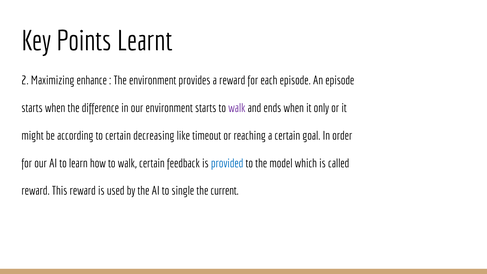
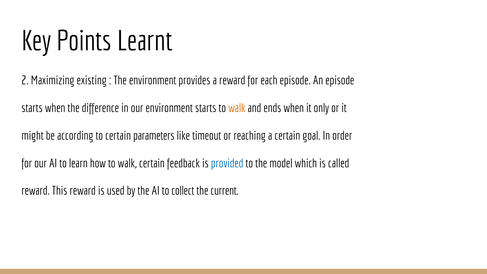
enhance: enhance -> existing
walk at (237, 108) colour: purple -> orange
decreasing: decreasing -> parameters
single: single -> collect
